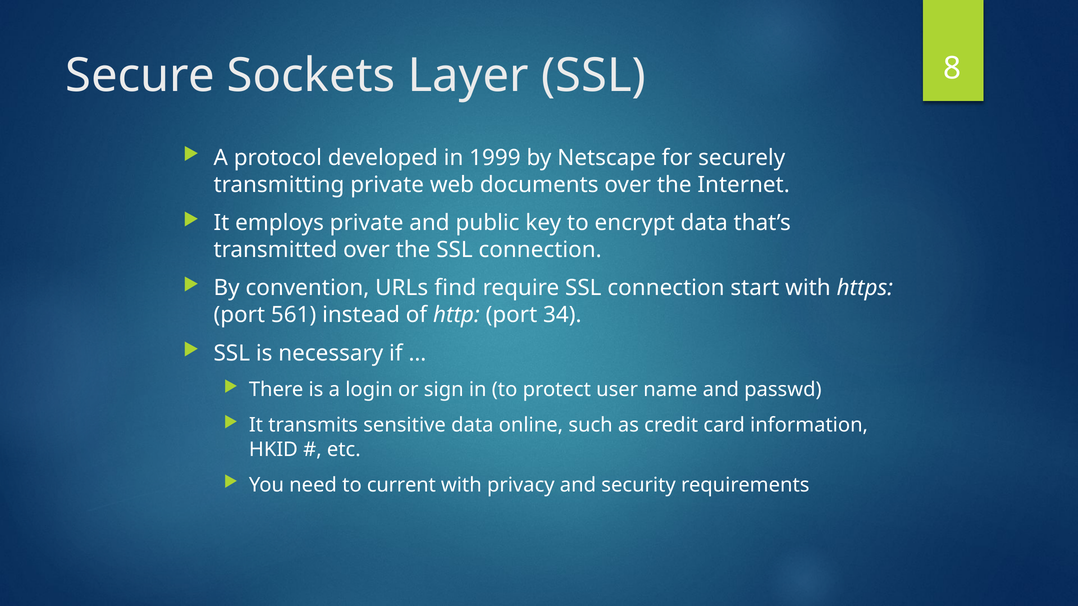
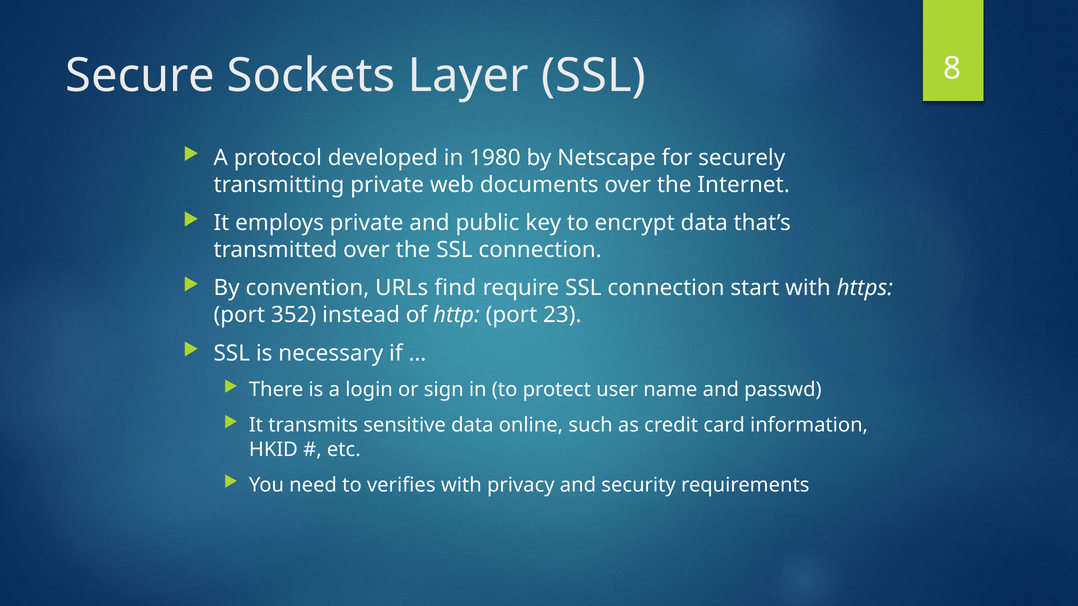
1999: 1999 -> 1980
561: 561 -> 352
34: 34 -> 23
current: current -> verifies
